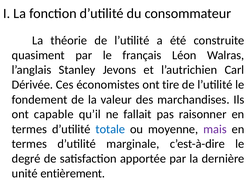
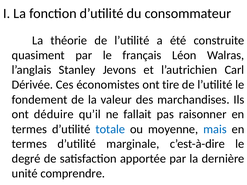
capable: capable -> déduire
mais colour: purple -> blue
entièrement: entièrement -> comprendre
